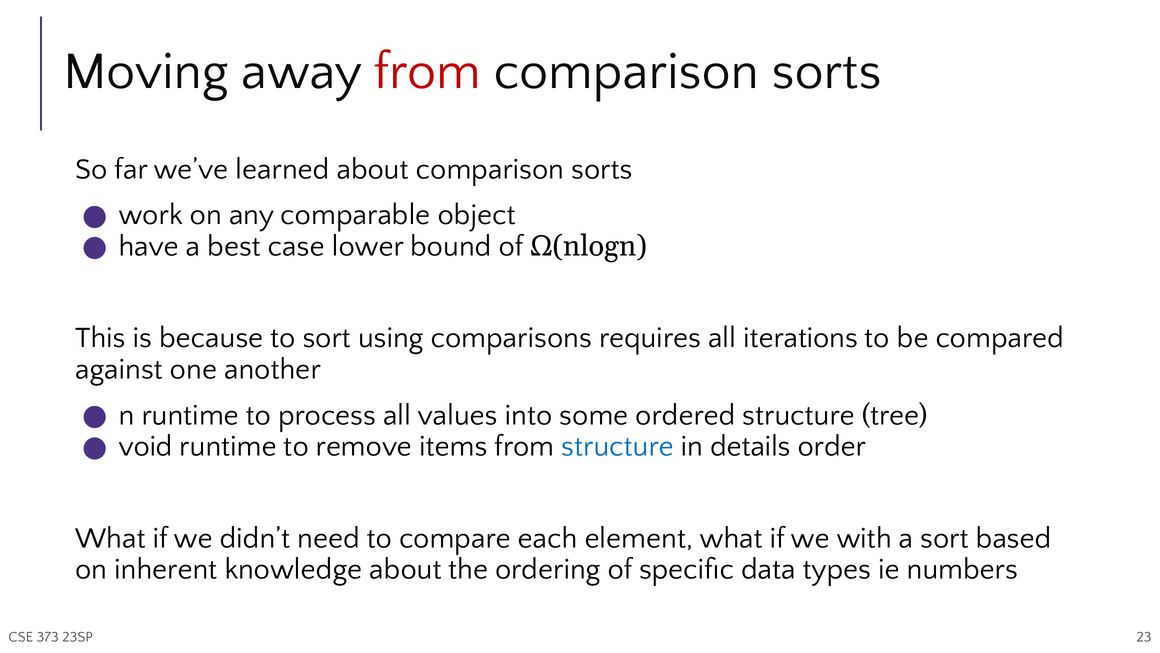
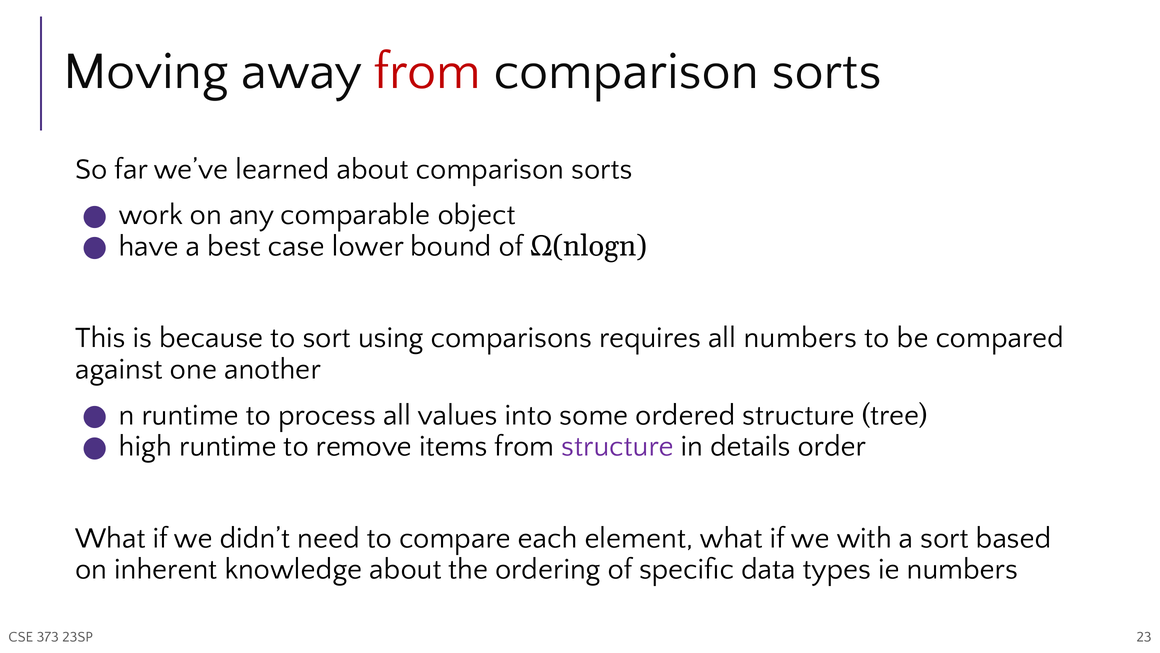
all iterations: iterations -> numbers
void: void -> high
structure at (618, 446) colour: blue -> purple
